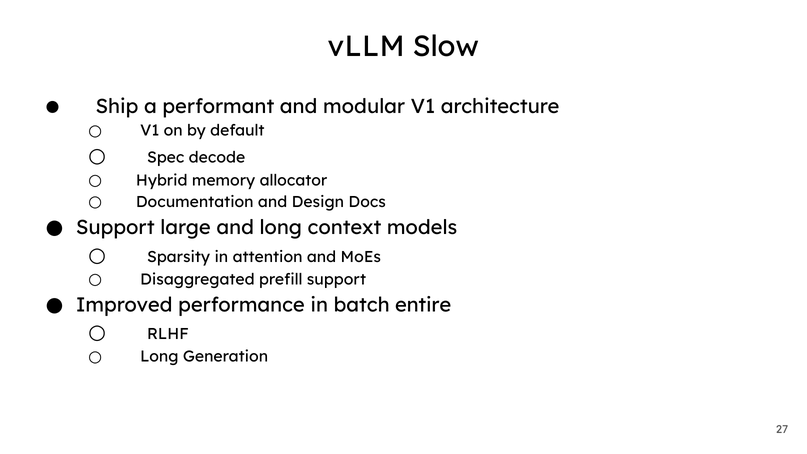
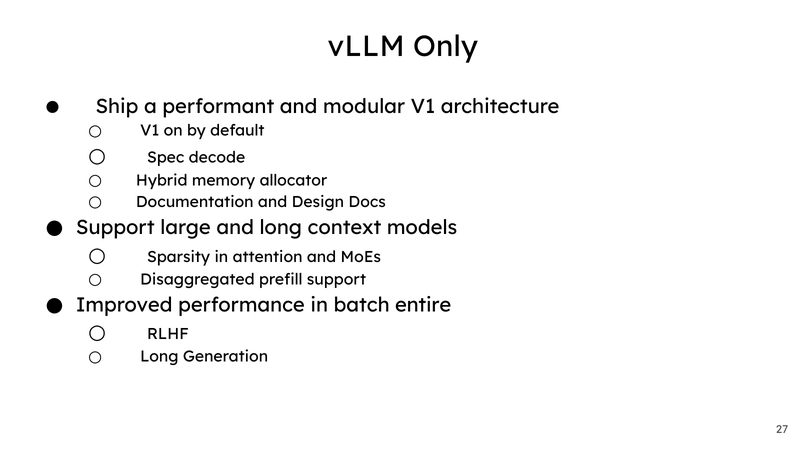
Slow: Slow -> Only
